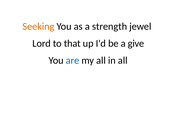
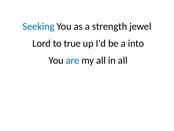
Seeking colour: orange -> blue
that: that -> true
give: give -> into
